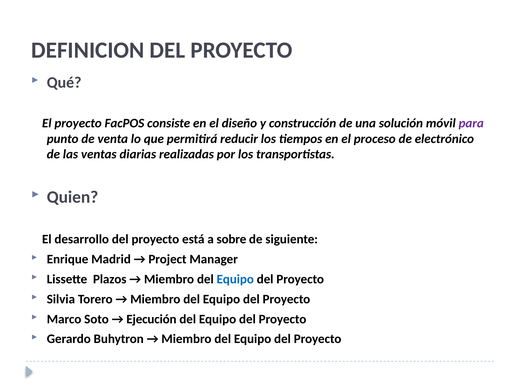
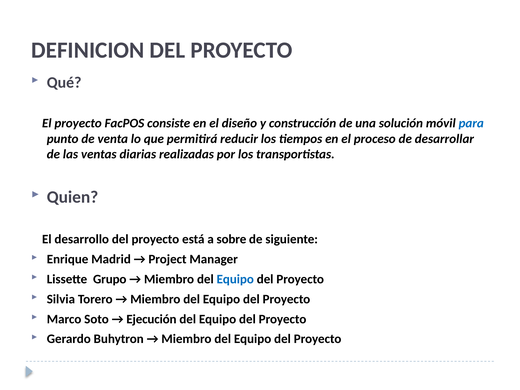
para colour: purple -> blue
electrónico: electrónico -> desarrollar
Plazos: Plazos -> Grupo
